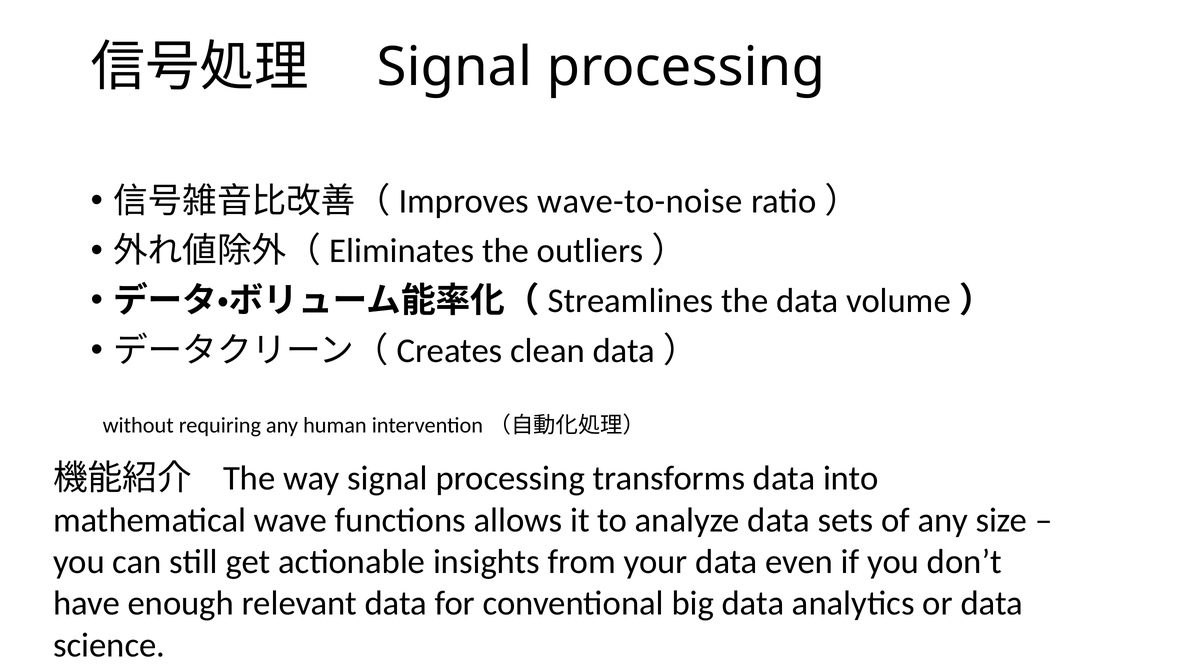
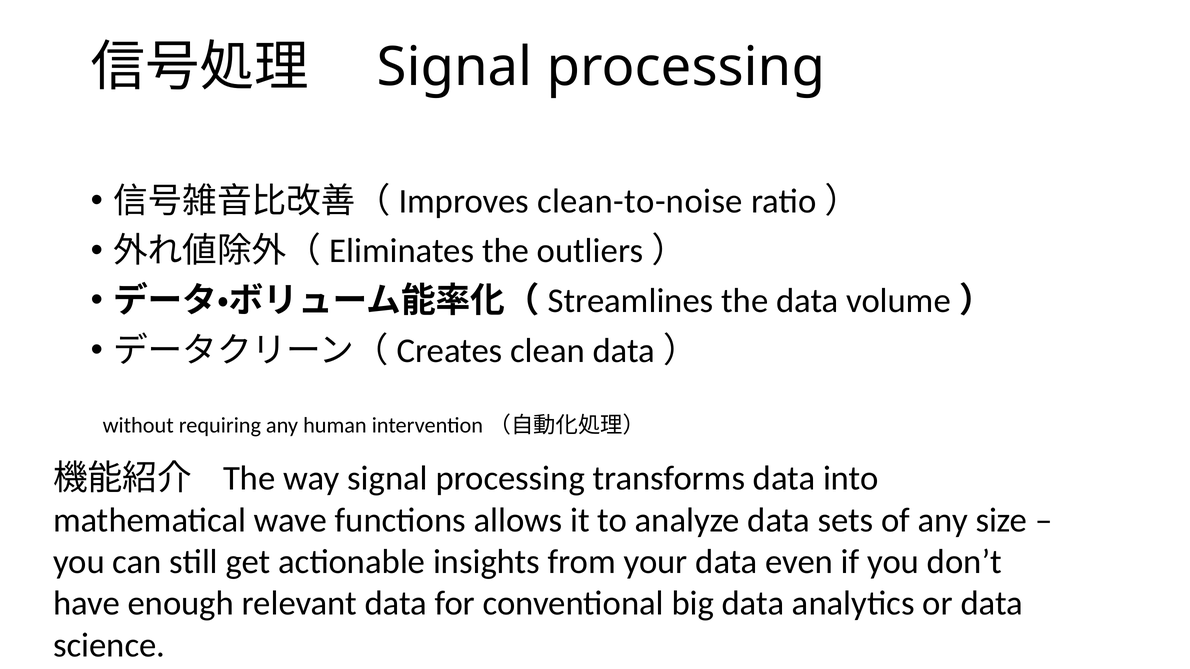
wave-to-noise: wave-to-noise -> clean-to-noise
